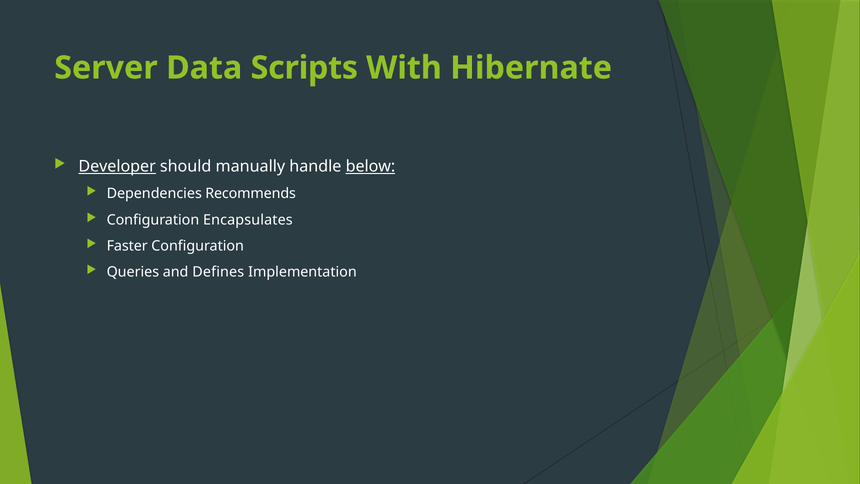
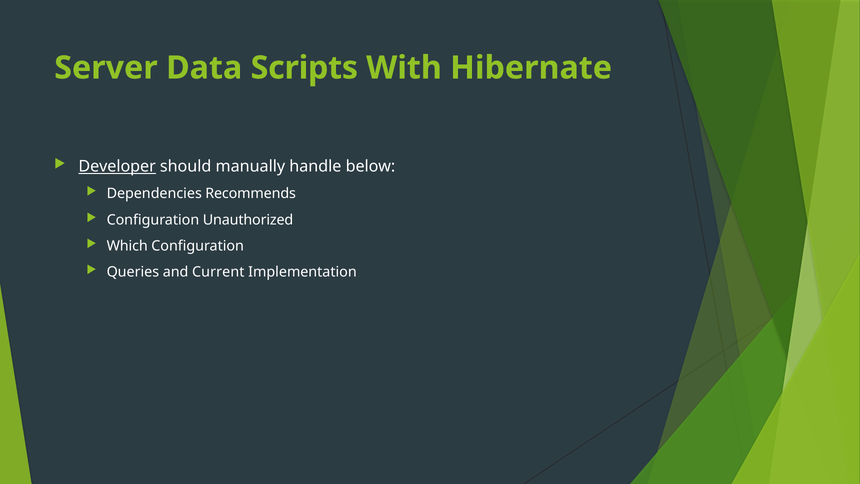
below underline: present -> none
Encapsulates: Encapsulates -> Unauthorized
Faster: Faster -> Which
Defines: Defines -> Current
